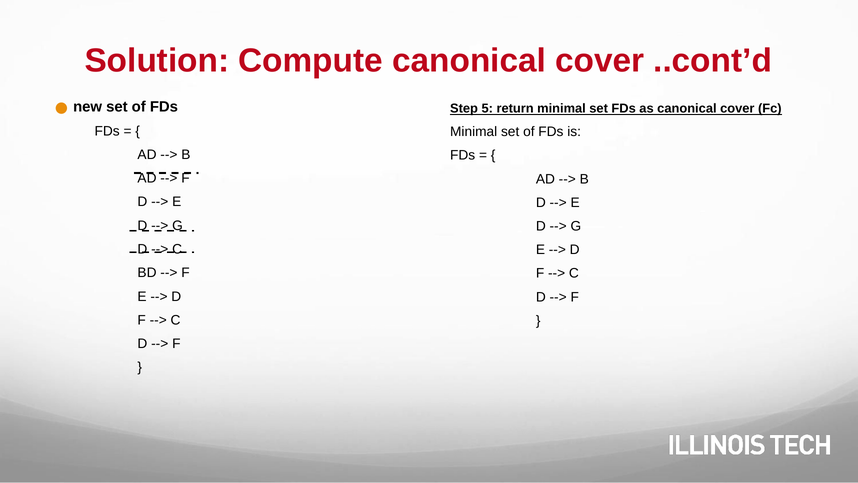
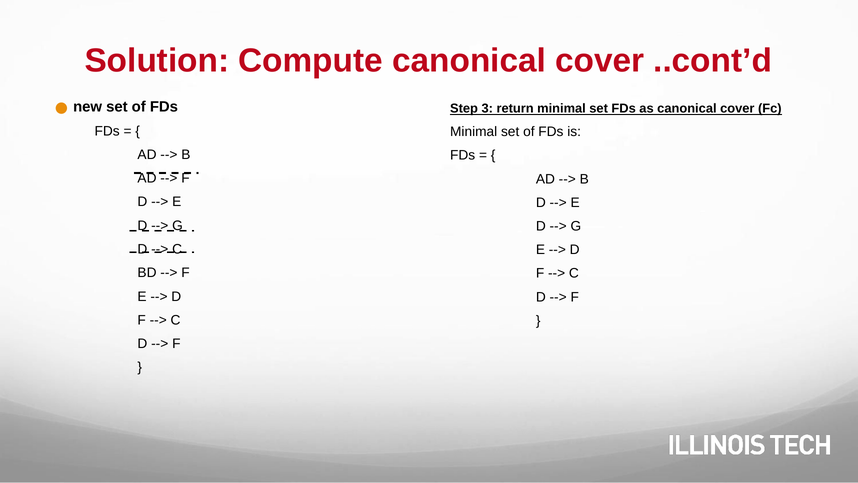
5: 5 -> 3
